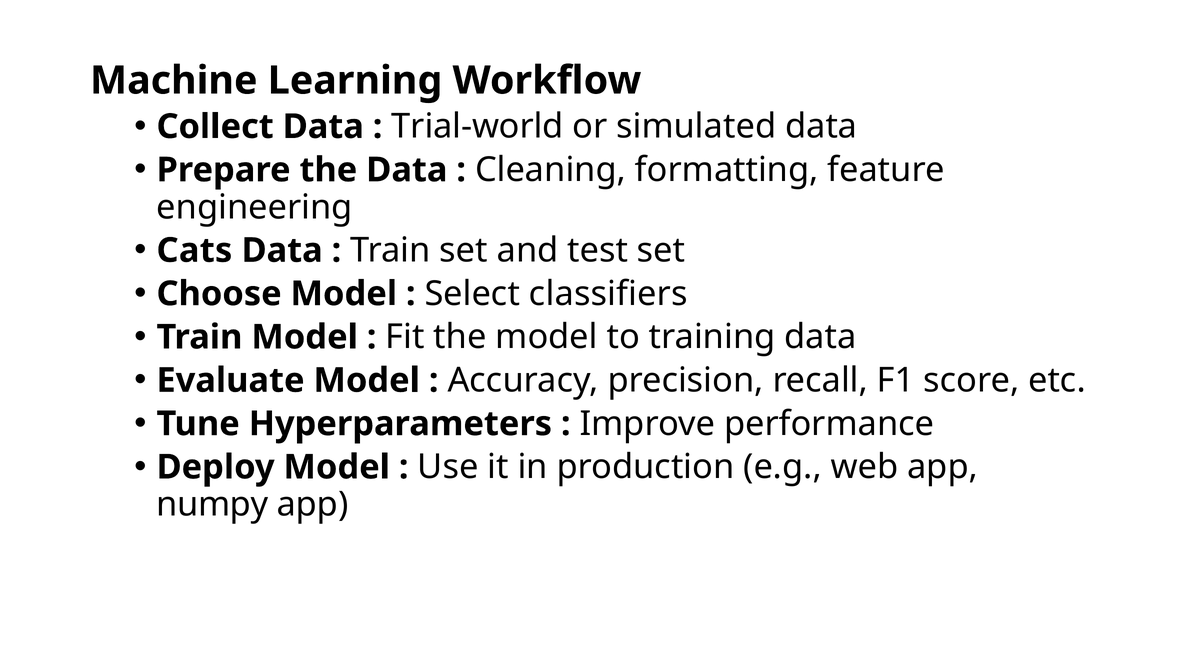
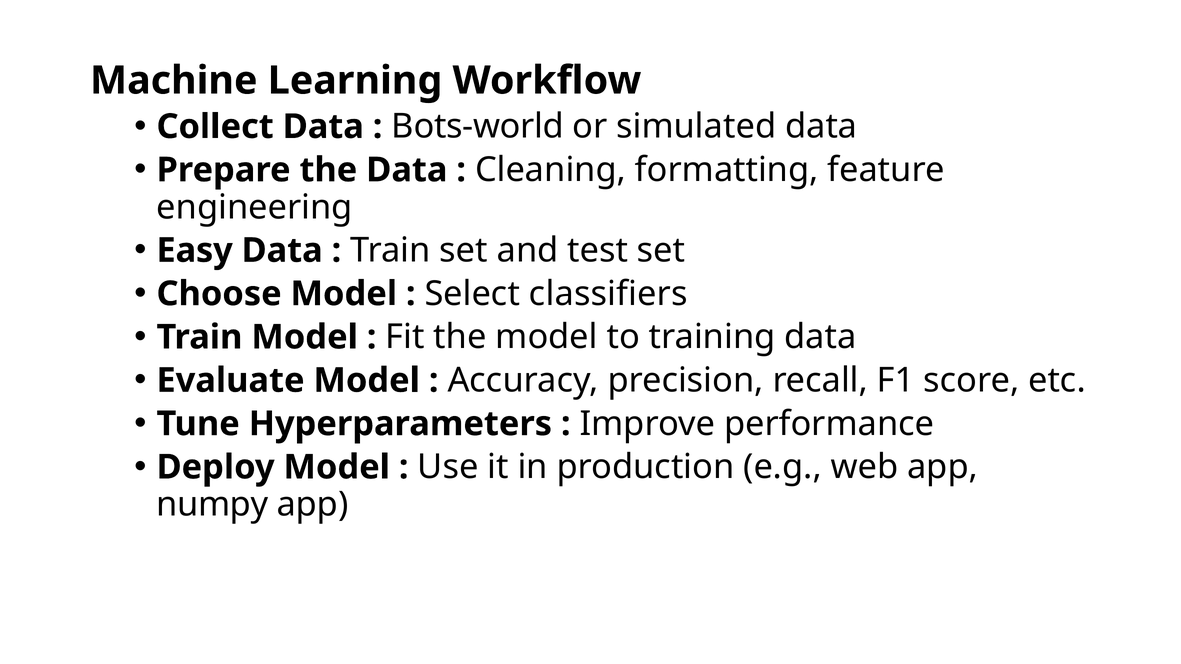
Trial-world: Trial-world -> Bots-world
Cats: Cats -> Easy
